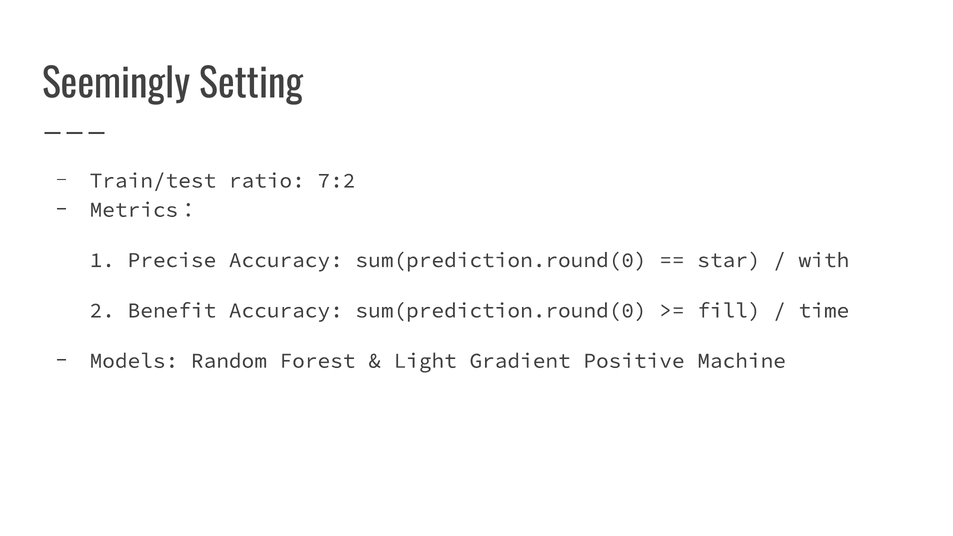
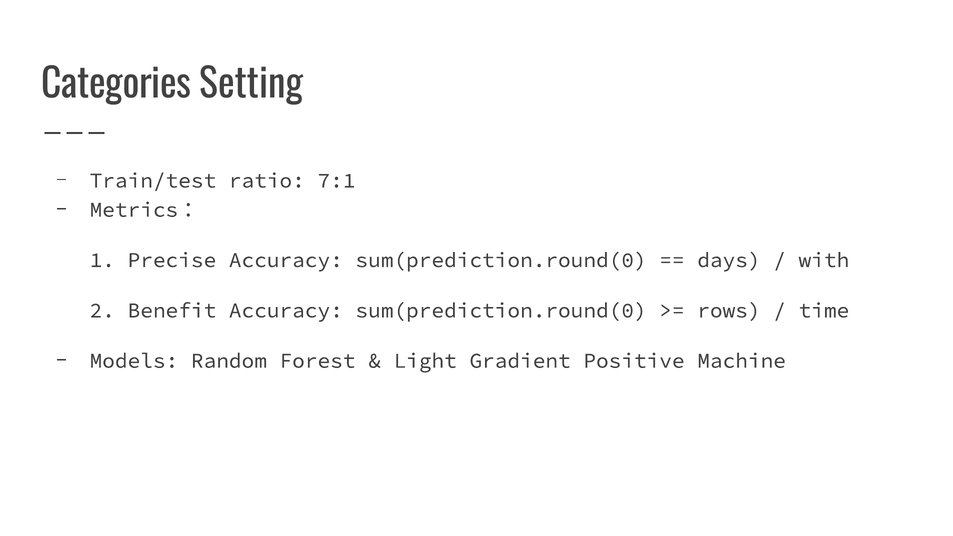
Seemingly: Seemingly -> Categories
7:2: 7:2 -> 7:1
star: star -> days
fill: fill -> rows
